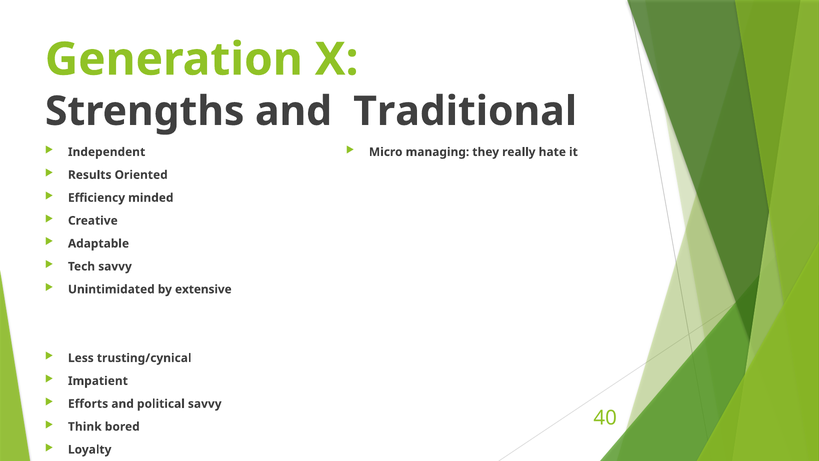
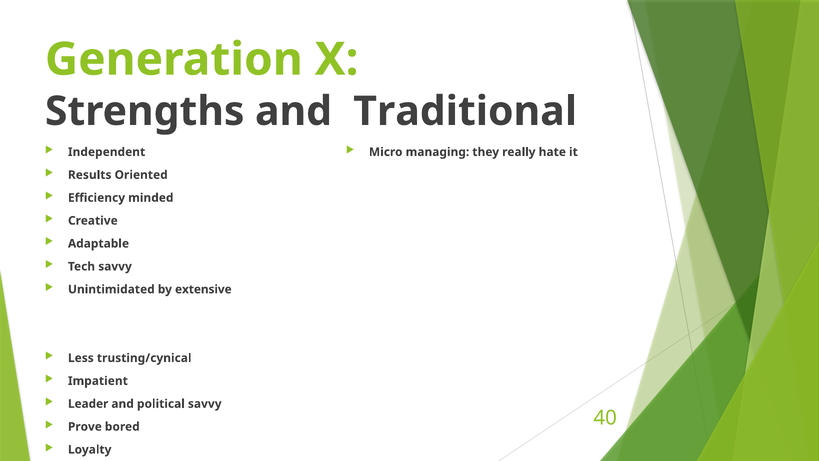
Efforts: Efforts -> Leader
Think: Think -> Prove
